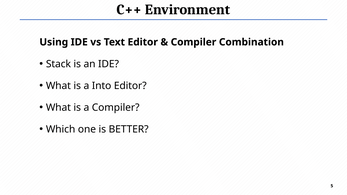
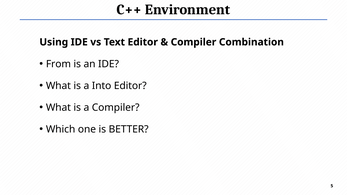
Stack: Stack -> From
